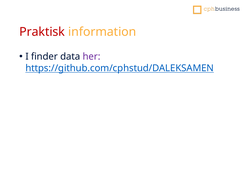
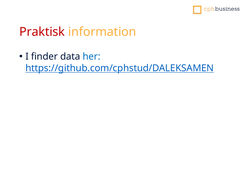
her colour: purple -> blue
